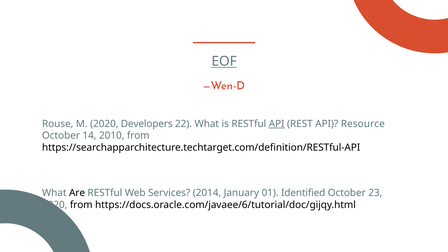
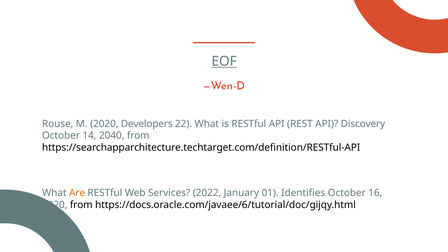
API at (277, 124) underline: present -> none
Resource: Resource -> Discovery
2010: 2010 -> 2040
Are colour: black -> orange
2014: 2014 -> 2022
Identified: Identified -> Identifies
23: 23 -> 16
